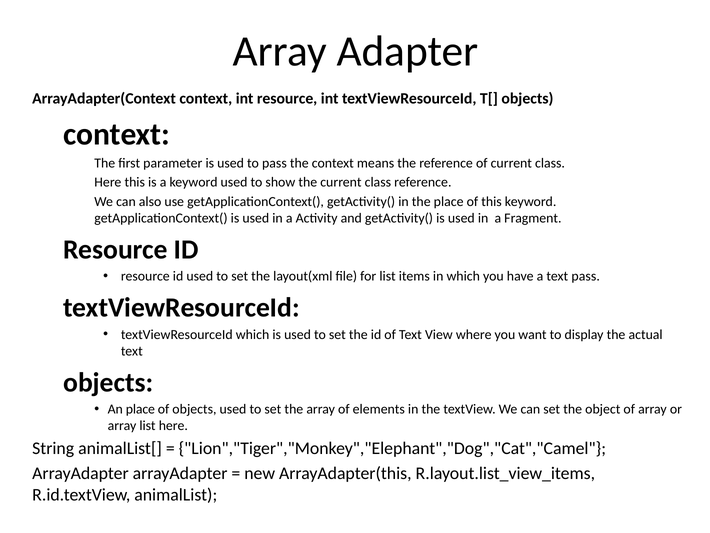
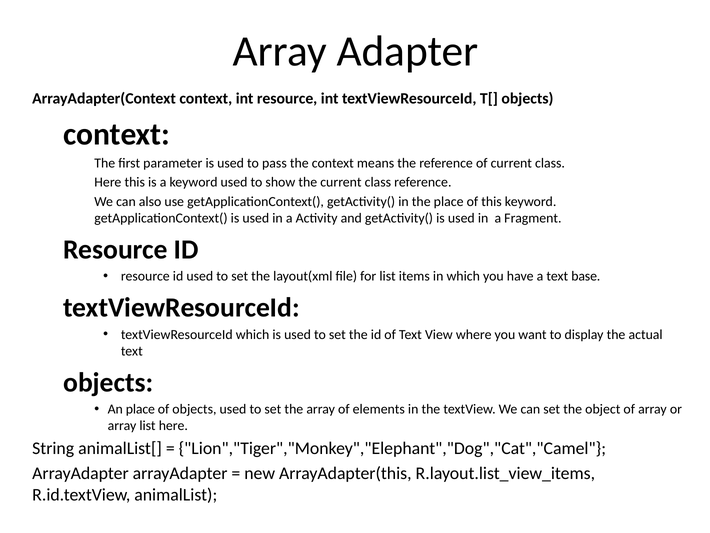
text pass: pass -> base
